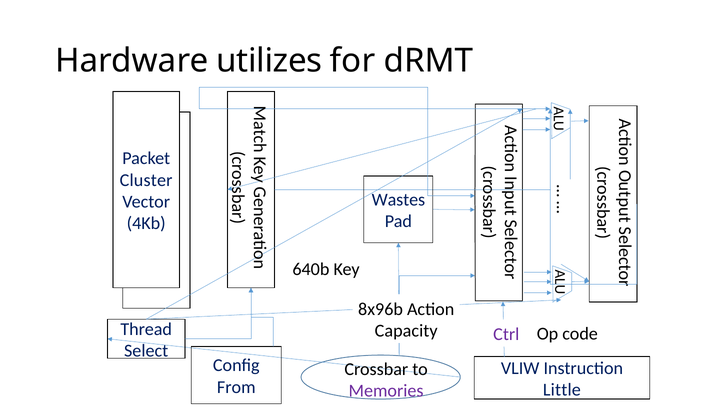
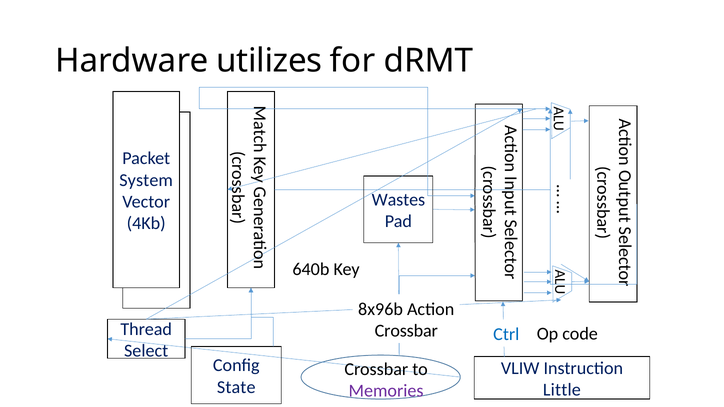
Cluster: Cluster -> System
Capacity at (406, 331): Capacity -> Crossbar
Ctrl colour: purple -> blue
From: From -> State
